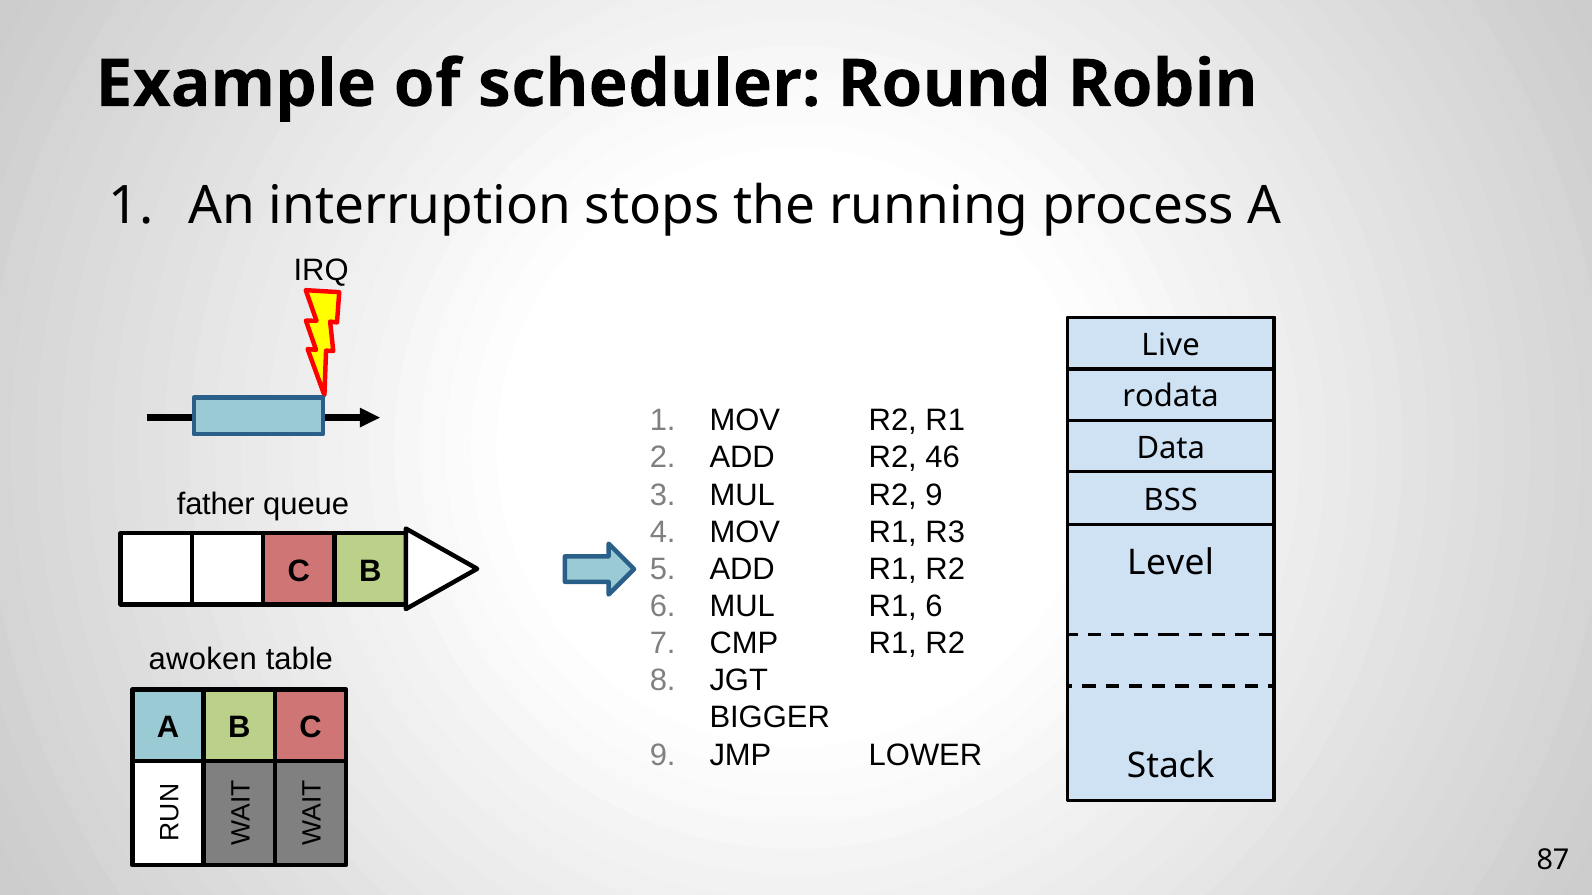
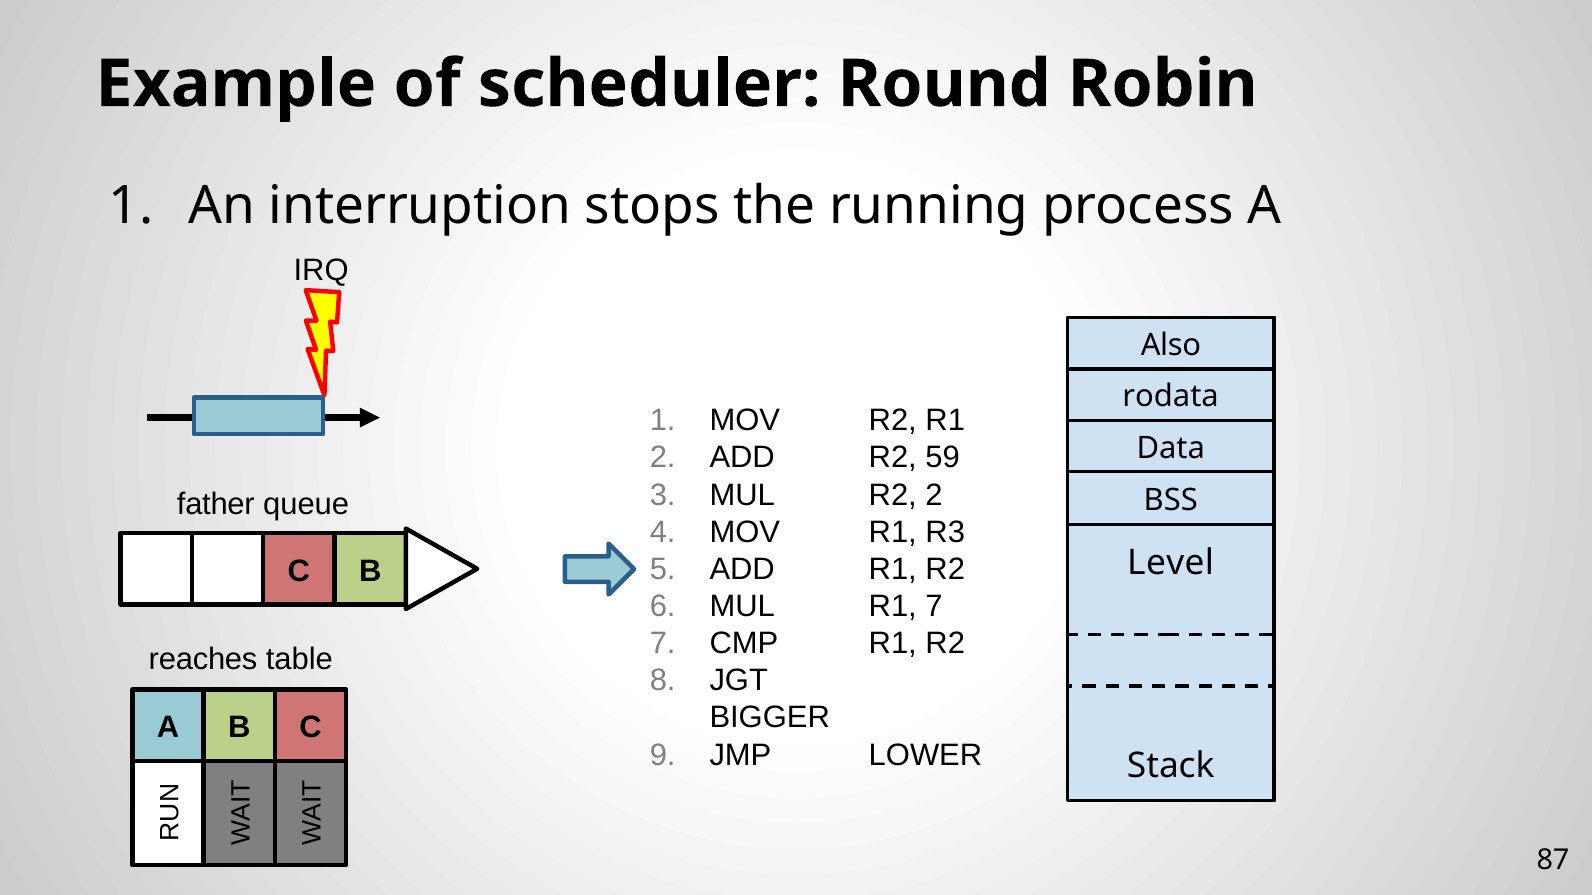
Live: Live -> Also
46: 46 -> 59
R2 9: 9 -> 2
R1 6: 6 -> 7
awoken: awoken -> reaches
